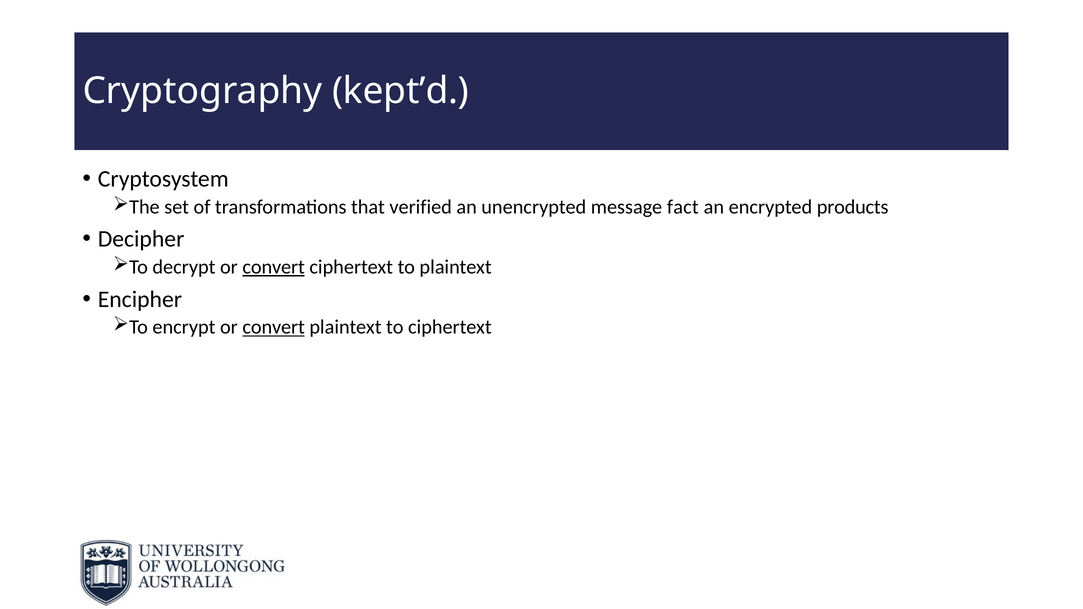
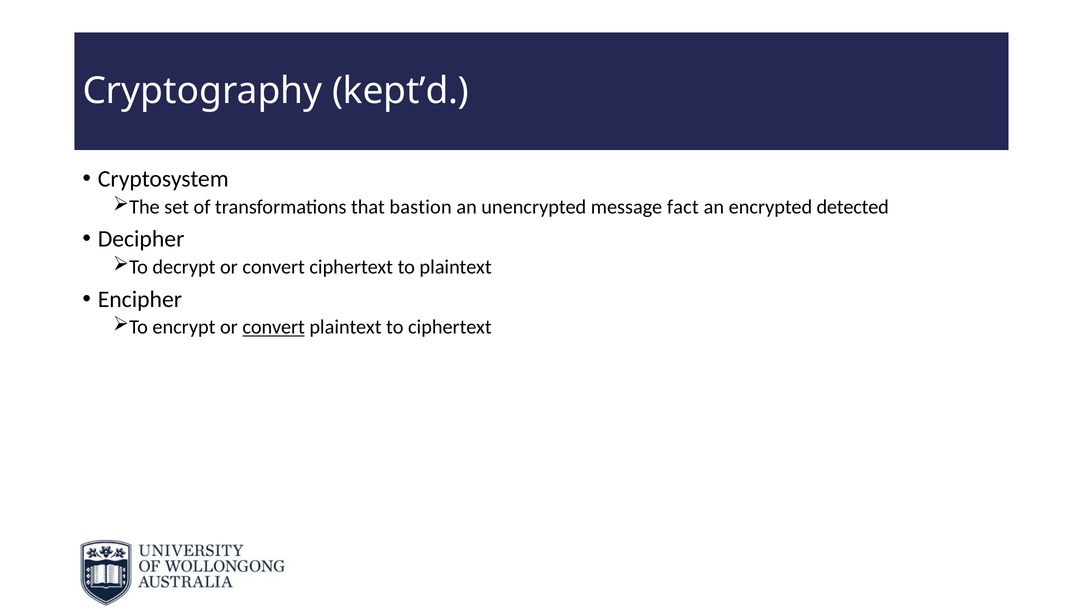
verified: verified -> bastion
products: products -> detected
convert at (274, 267) underline: present -> none
